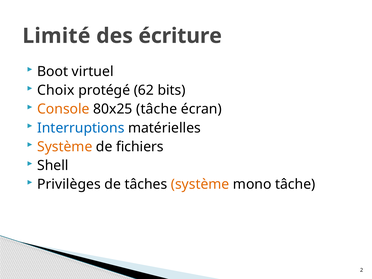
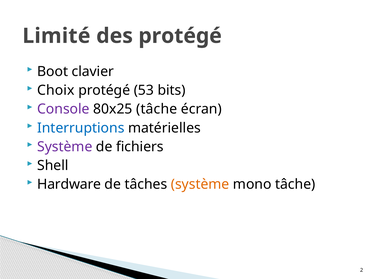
des écriture: écriture -> protégé
virtuel: virtuel -> clavier
62: 62 -> 53
Console colour: orange -> purple
Système at (65, 147) colour: orange -> purple
Privilèges: Privilèges -> Hardware
